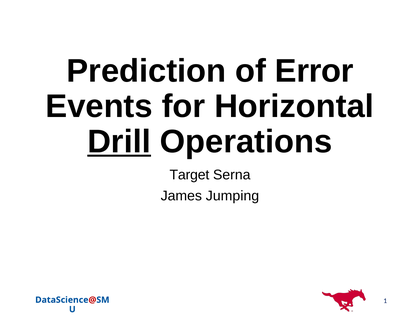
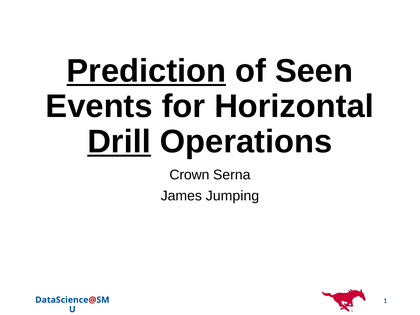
Prediction underline: none -> present
Error: Error -> Seen
Target: Target -> Crown
